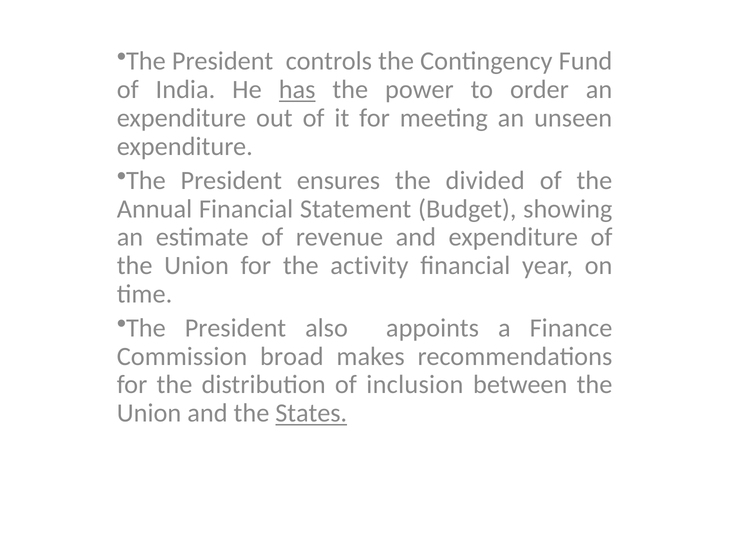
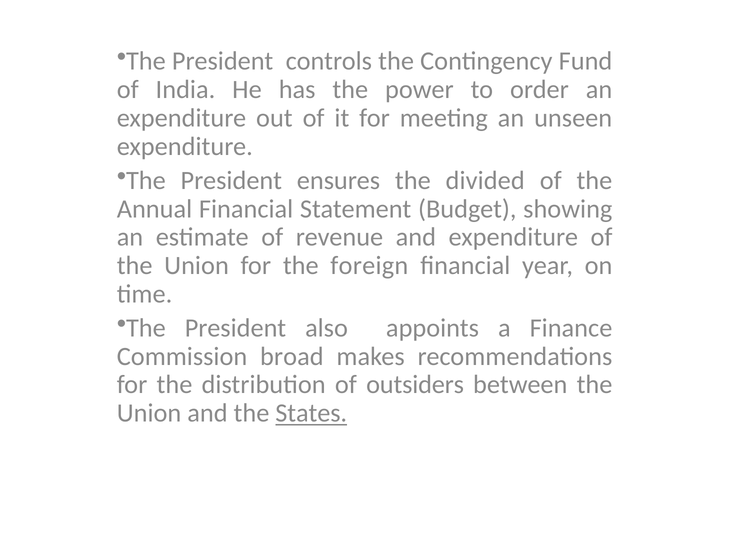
has underline: present -> none
activity: activity -> foreign
inclusion: inclusion -> outsiders
